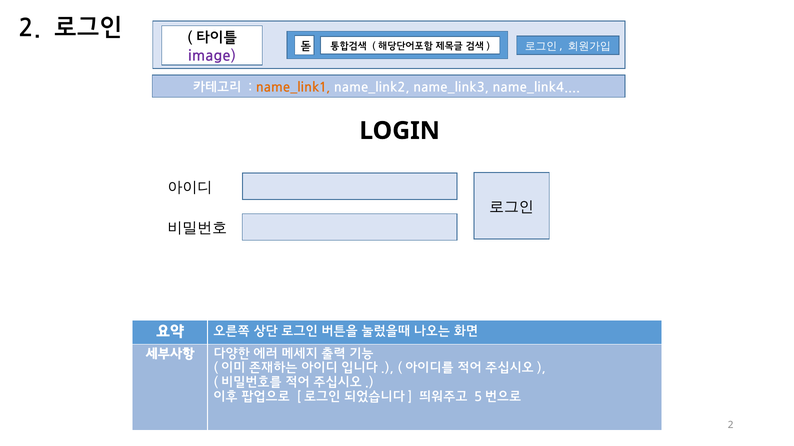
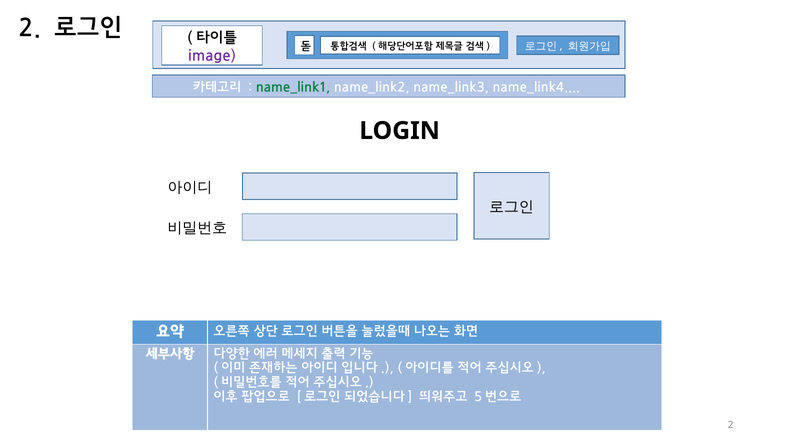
name_link1 colour: orange -> green
